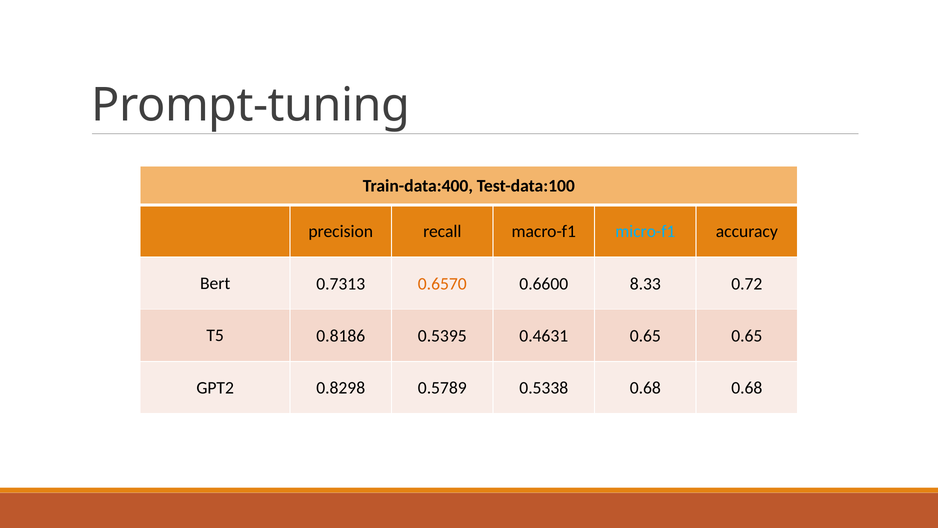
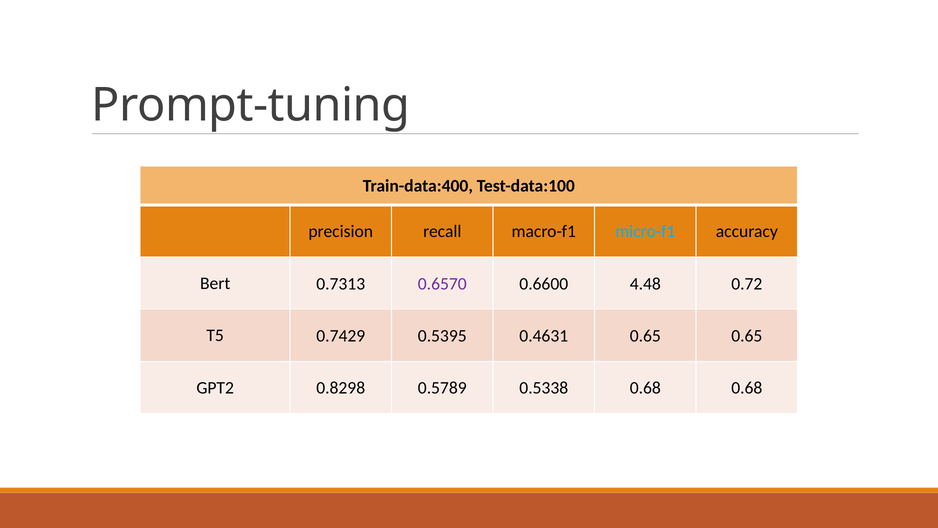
0.6570 colour: orange -> purple
8.33: 8.33 -> 4.48
0.8186: 0.8186 -> 0.7429
